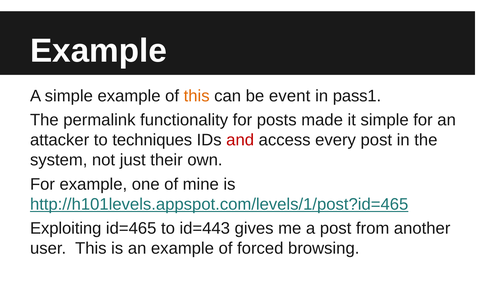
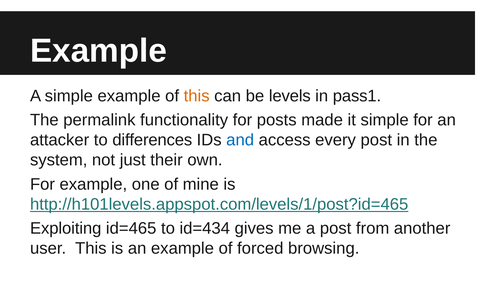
event: event -> levels
techniques: techniques -> differences
and colour: red -> blue
id=443: id=443 -> id=434
